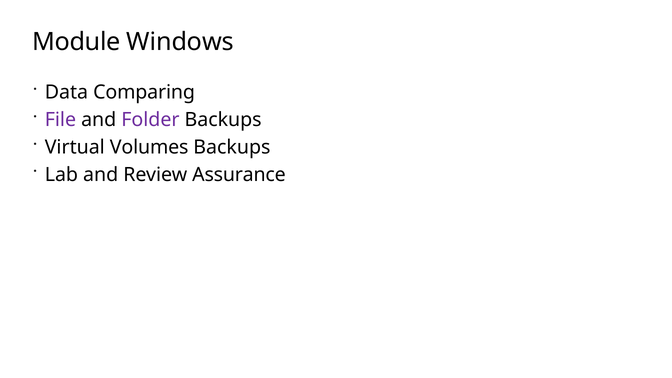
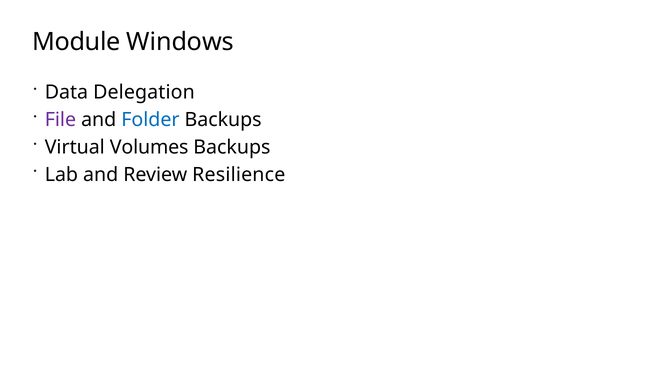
Comparing: Comparing -> Delegation
Folder colour: purple -> blue
Assurance: Assurance -> Resilience
